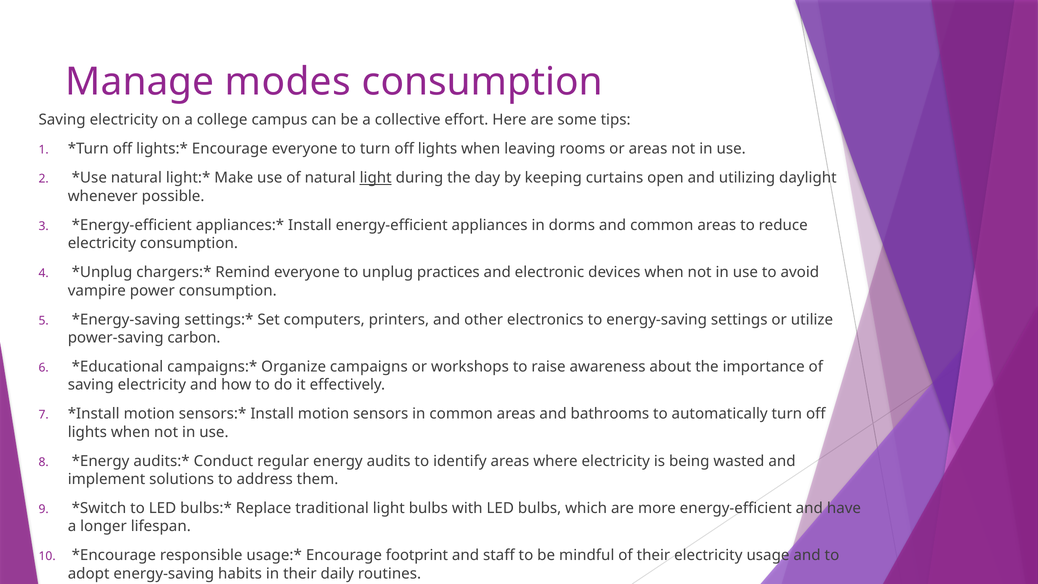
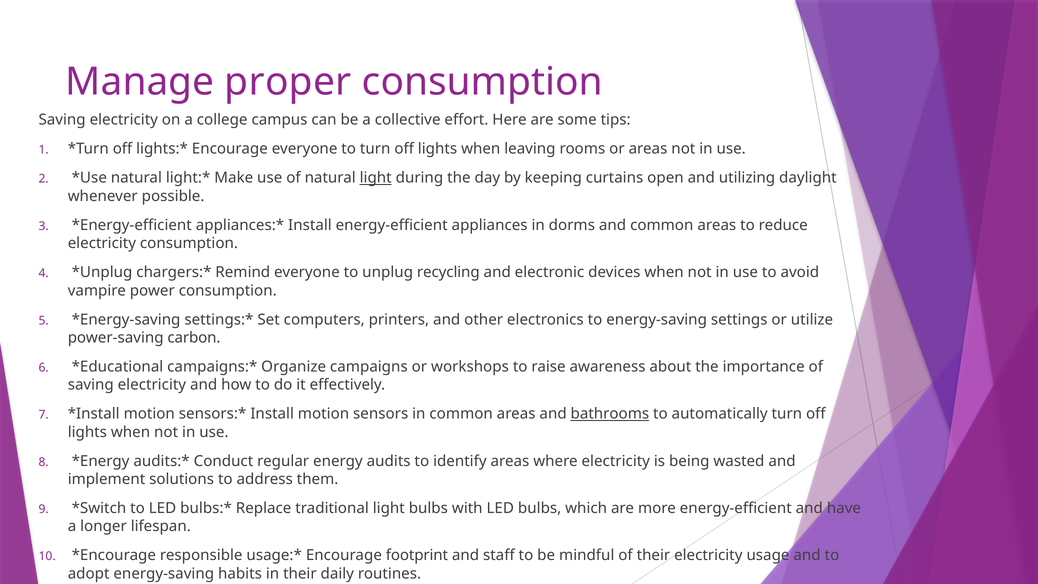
modes: modes -> proper
practices: practices -> recycling
bathrooms underline: none -> present
